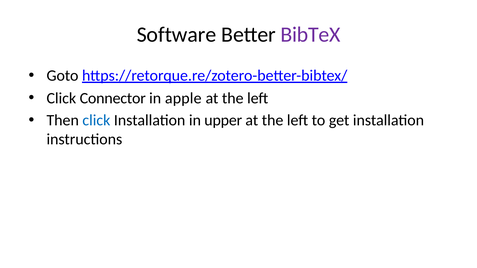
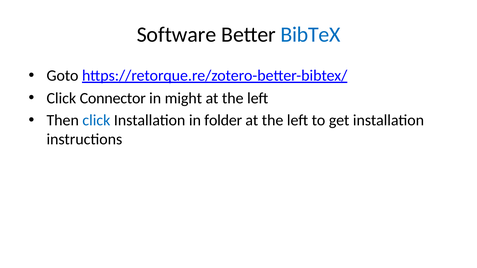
BibTeX colour: purple -> blue
apple: apple -> might
upper: upper -> folder
